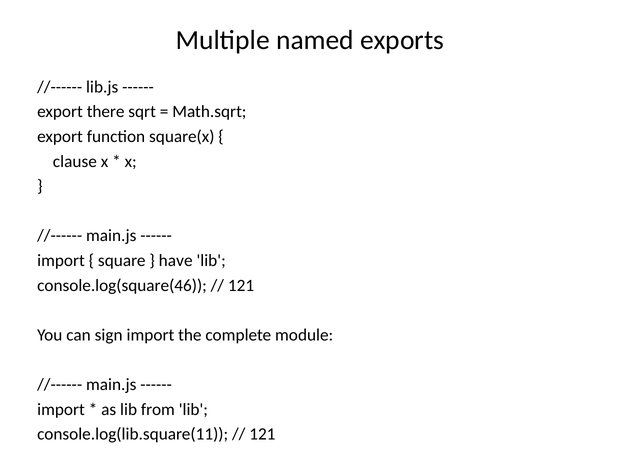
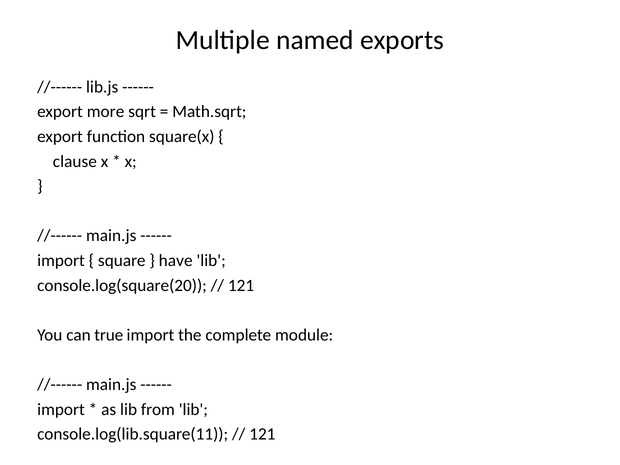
there: there -> more
console.log(square(46: console.log(square(46 -> console.log(square(20
sign: sign -> true
